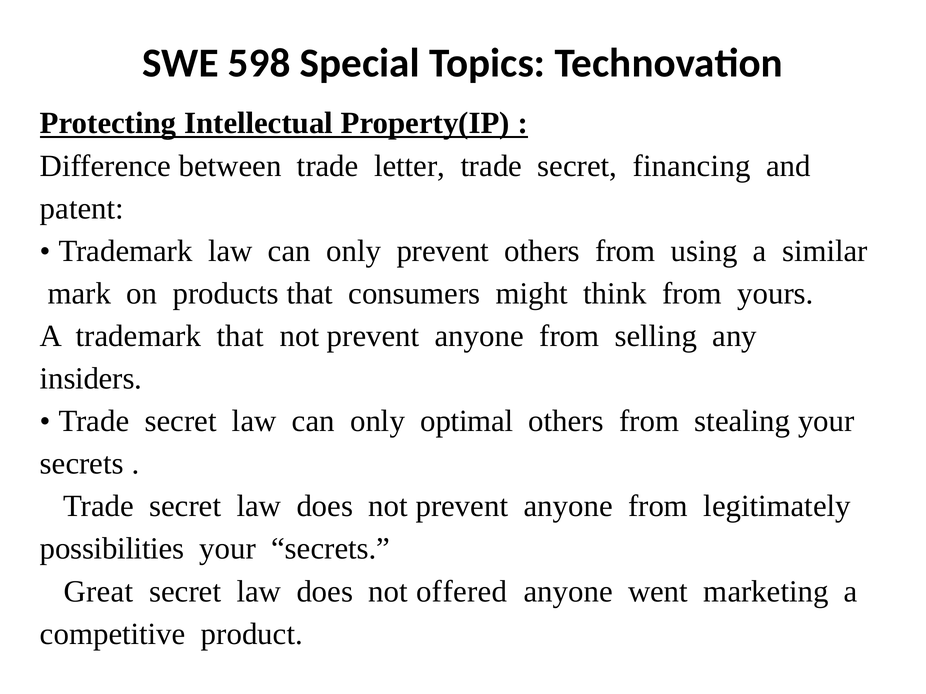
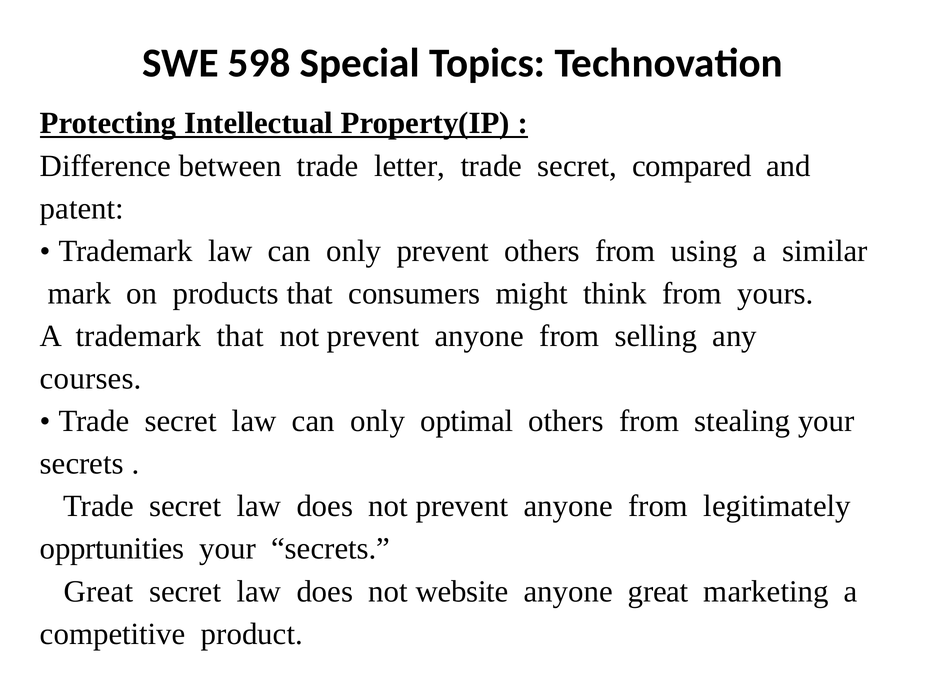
financing: financing -> compared
insiders: insiders -> courses
possibilities: possibilities -> opprtunities
offered: offered -> website
anyone went: went -> great
